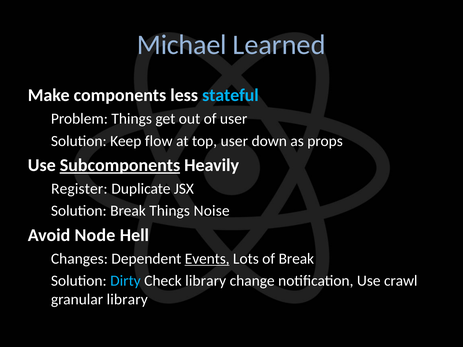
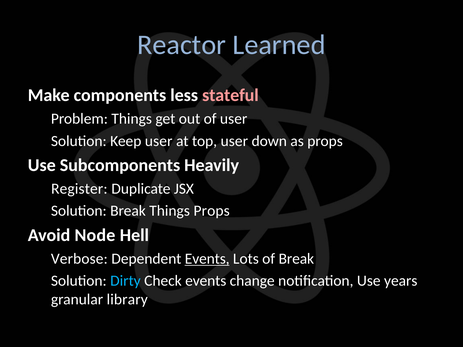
Michael: Michael -> Reactor
stateful colour: light blue -> pink
Keep flow: flow -> user
Subcomponents underline: present -> none
Things Noise: Noise -> Props
Changes: Changes -> Verbose
Check library: library -> events
crawl: crawl -> years
